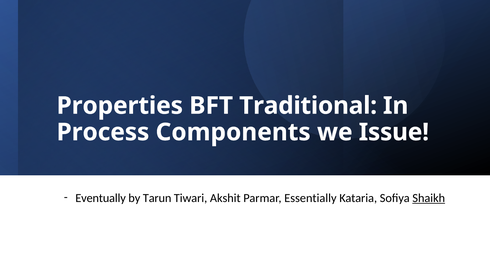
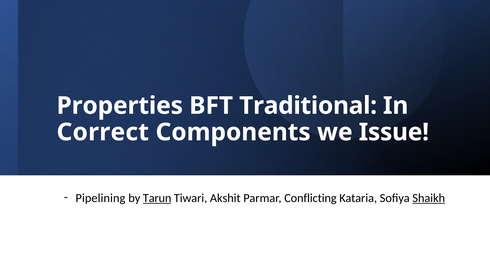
Process: Process -> Correct
Eventually: Eventually -> Pipelining
Tarun underline: none -> present
Essentially: Essentially -> Conflicting
